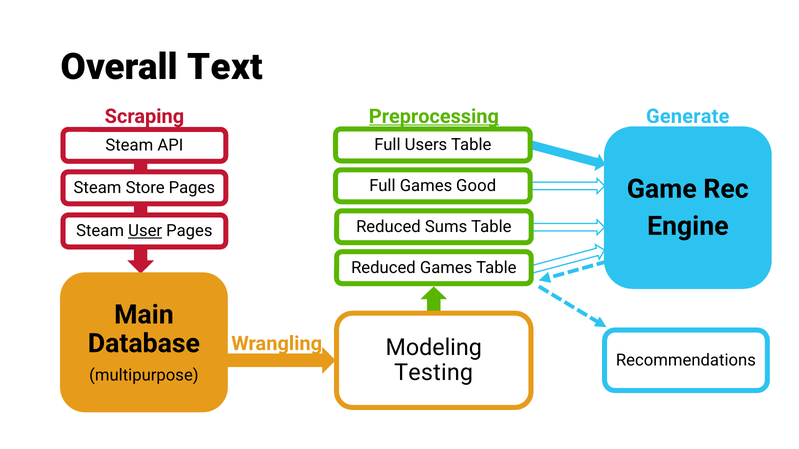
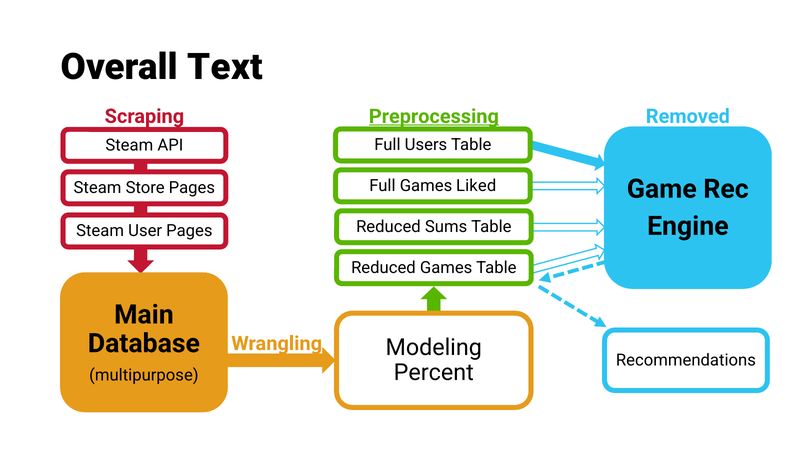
Generate: Generate -> Removed
Good: Good -> Liked
User underline: present -> none
Testing: Testing -> Percent
